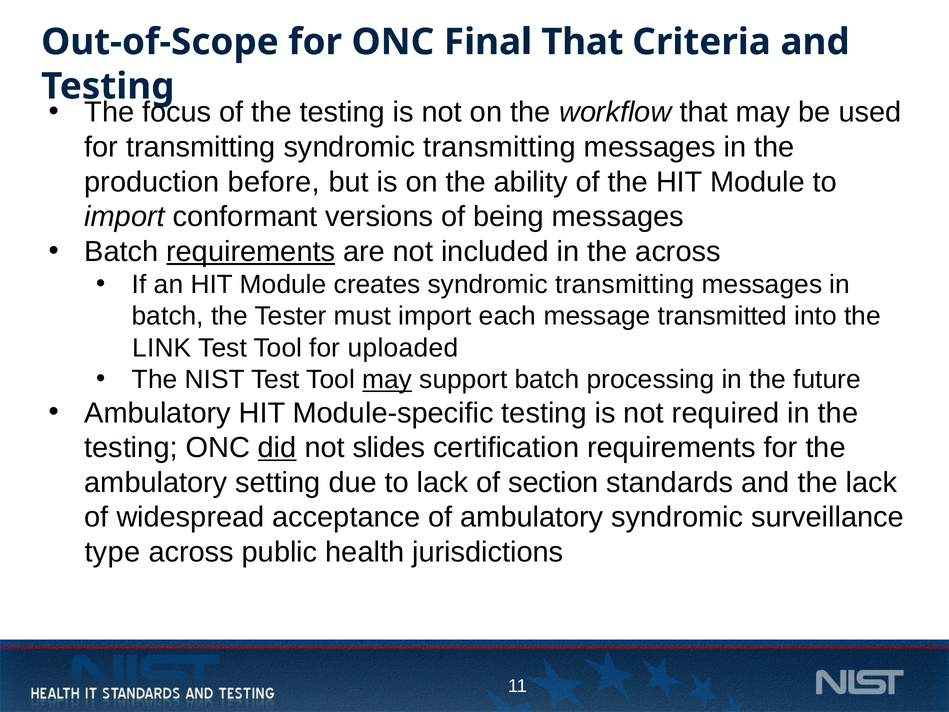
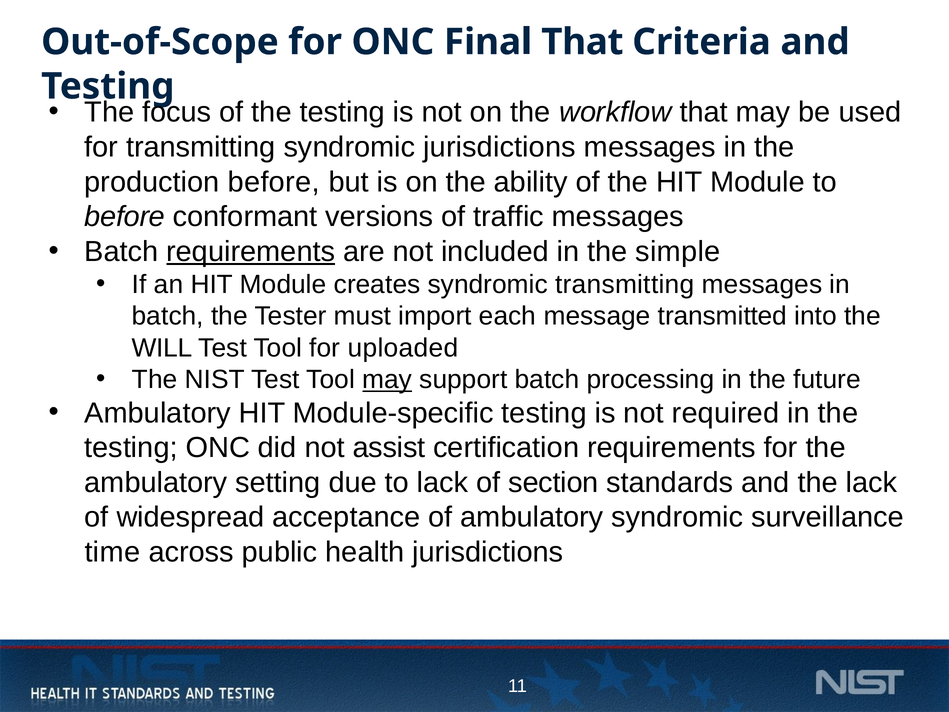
transmitting syndromic transmitting: transmitting -> jurisdictions
import at (125, 217): import -> before
being: being -> traffic
the across: across -> simple
LINK: LINK -> WILL
did underline: present -> none
slides: slides -> assist
type: type -> time
